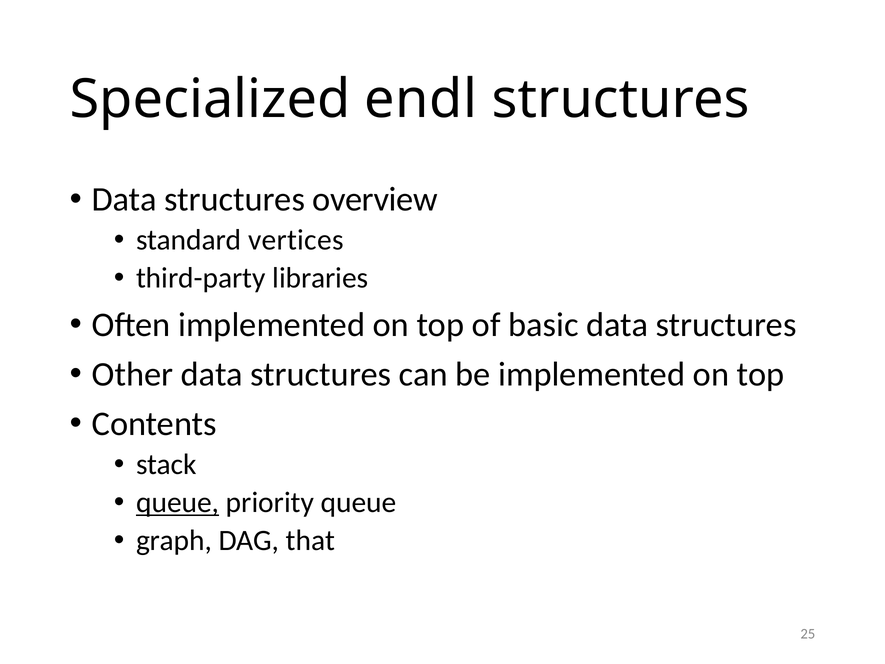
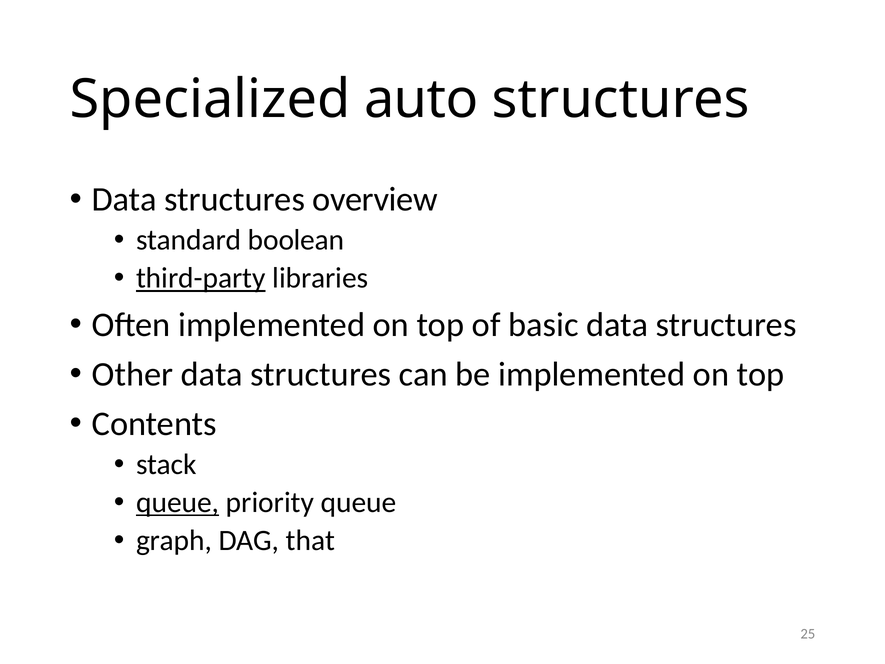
endl: endl -> auto
vertices: vertices -> boolean
third-party underline: none -> present
